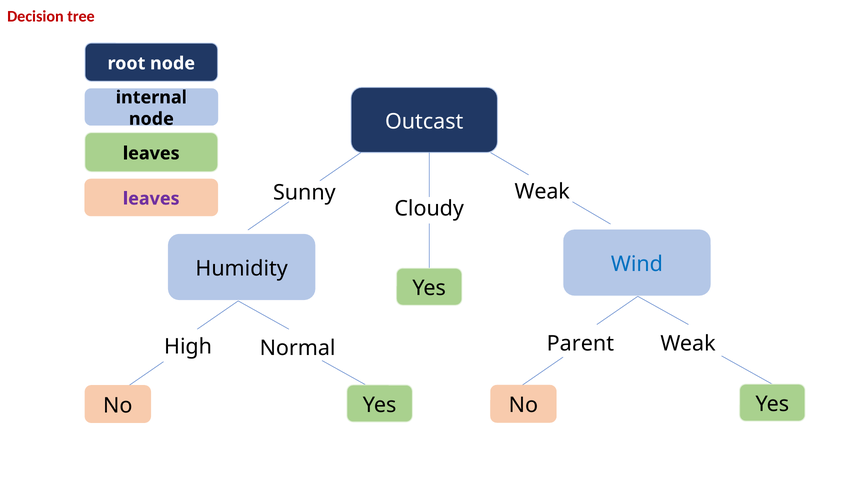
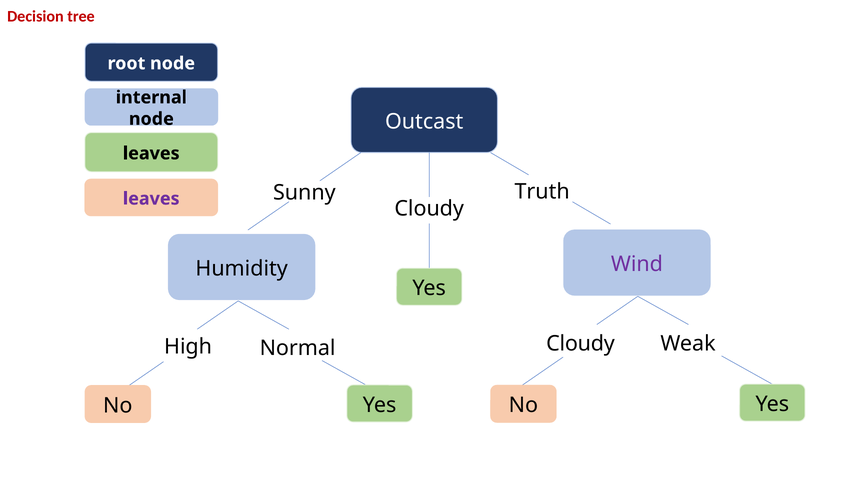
Weak at (542, 192): Weak -> Truth
Wind colour: blue -> purple
Normal Parent: Parent -> Cloudy
